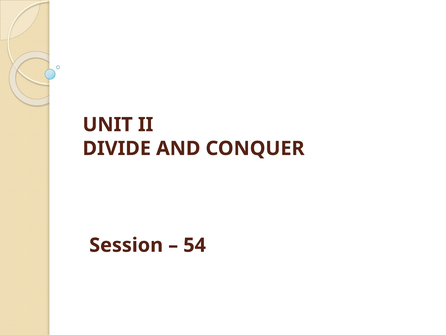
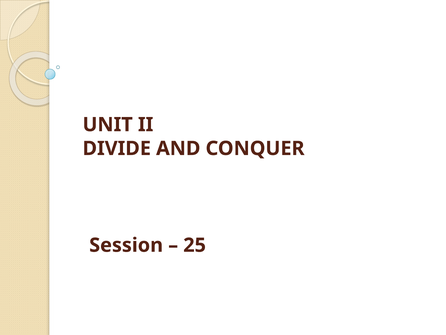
54: 54 -> 25
